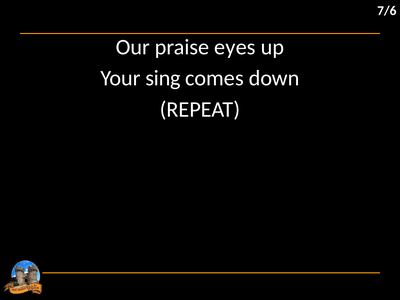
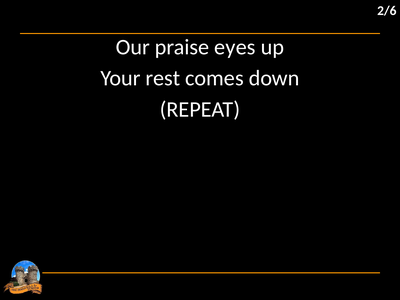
7/6: 7/6 -> 2/6
sing: sing -> rest
